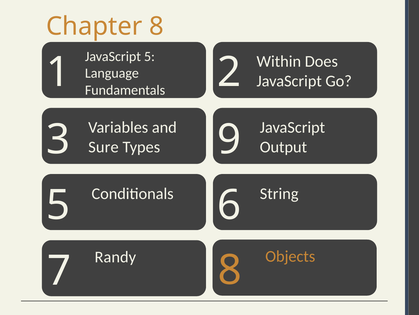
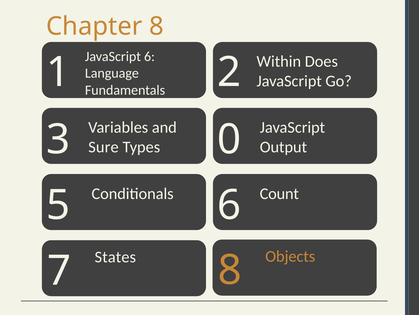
JavaScript 5: 5 -> 6
9: 9 -> 0
String: String -> Count
Randy: Randy -> States
